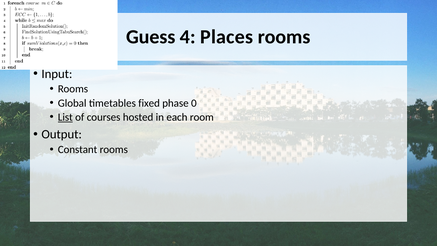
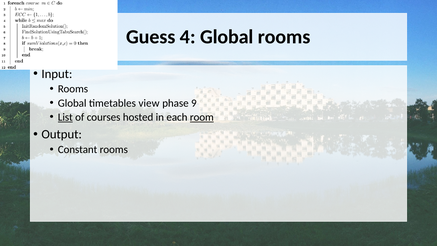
4 Places: Places -> Global
fixed: fixed -> view
0: 0 -> 9
room underline: none -> present
